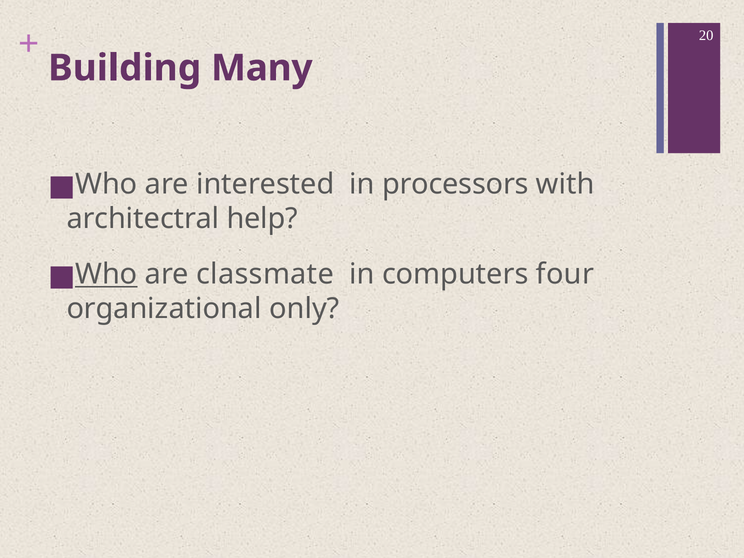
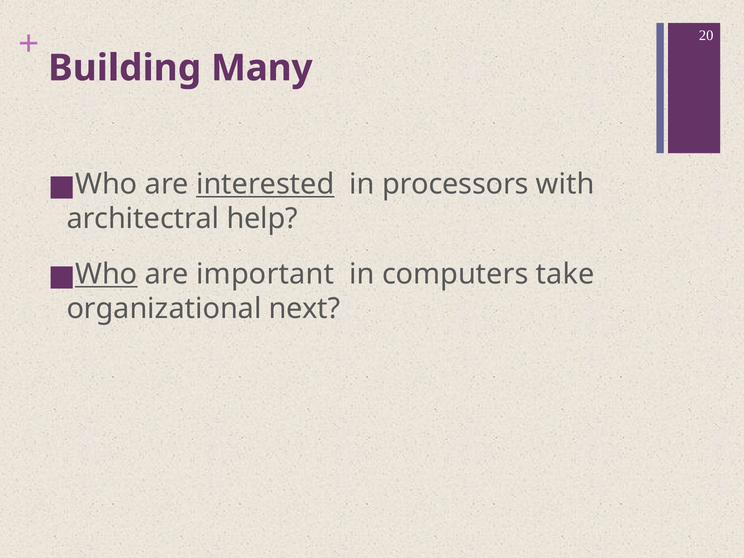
interested underline: none -> present
classmate: classmate -> important
four: four -> take
only: only -> next
